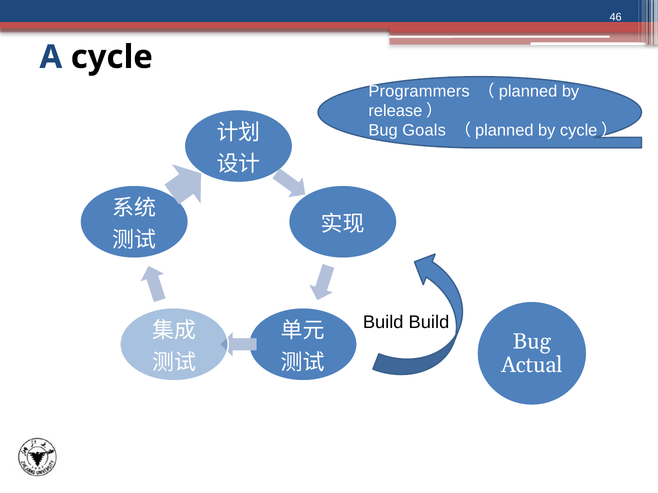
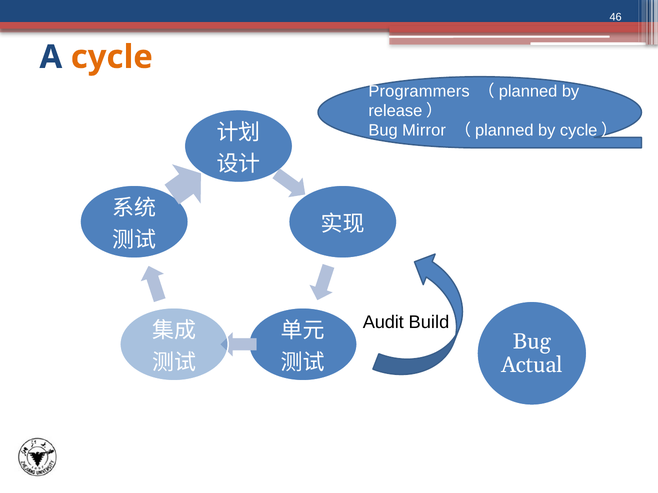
cycle colour: black -> orange
Goals: Goals -> Mirror
Build at (383, 323): Build -> Audit
